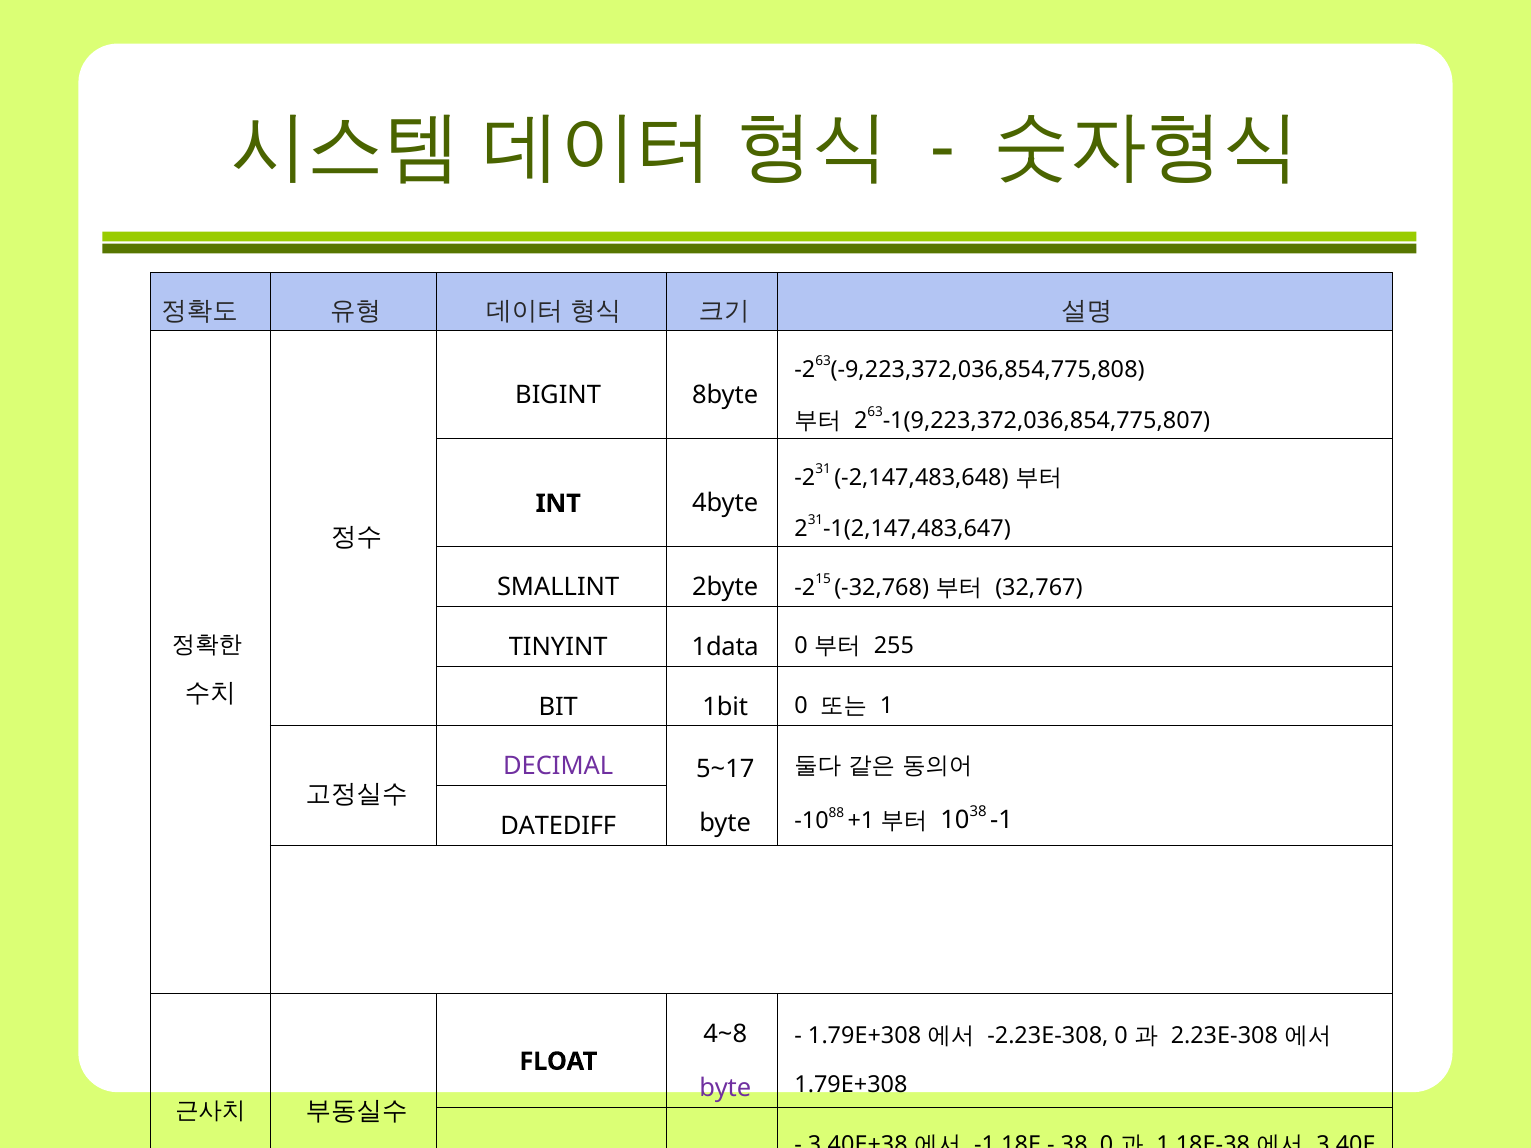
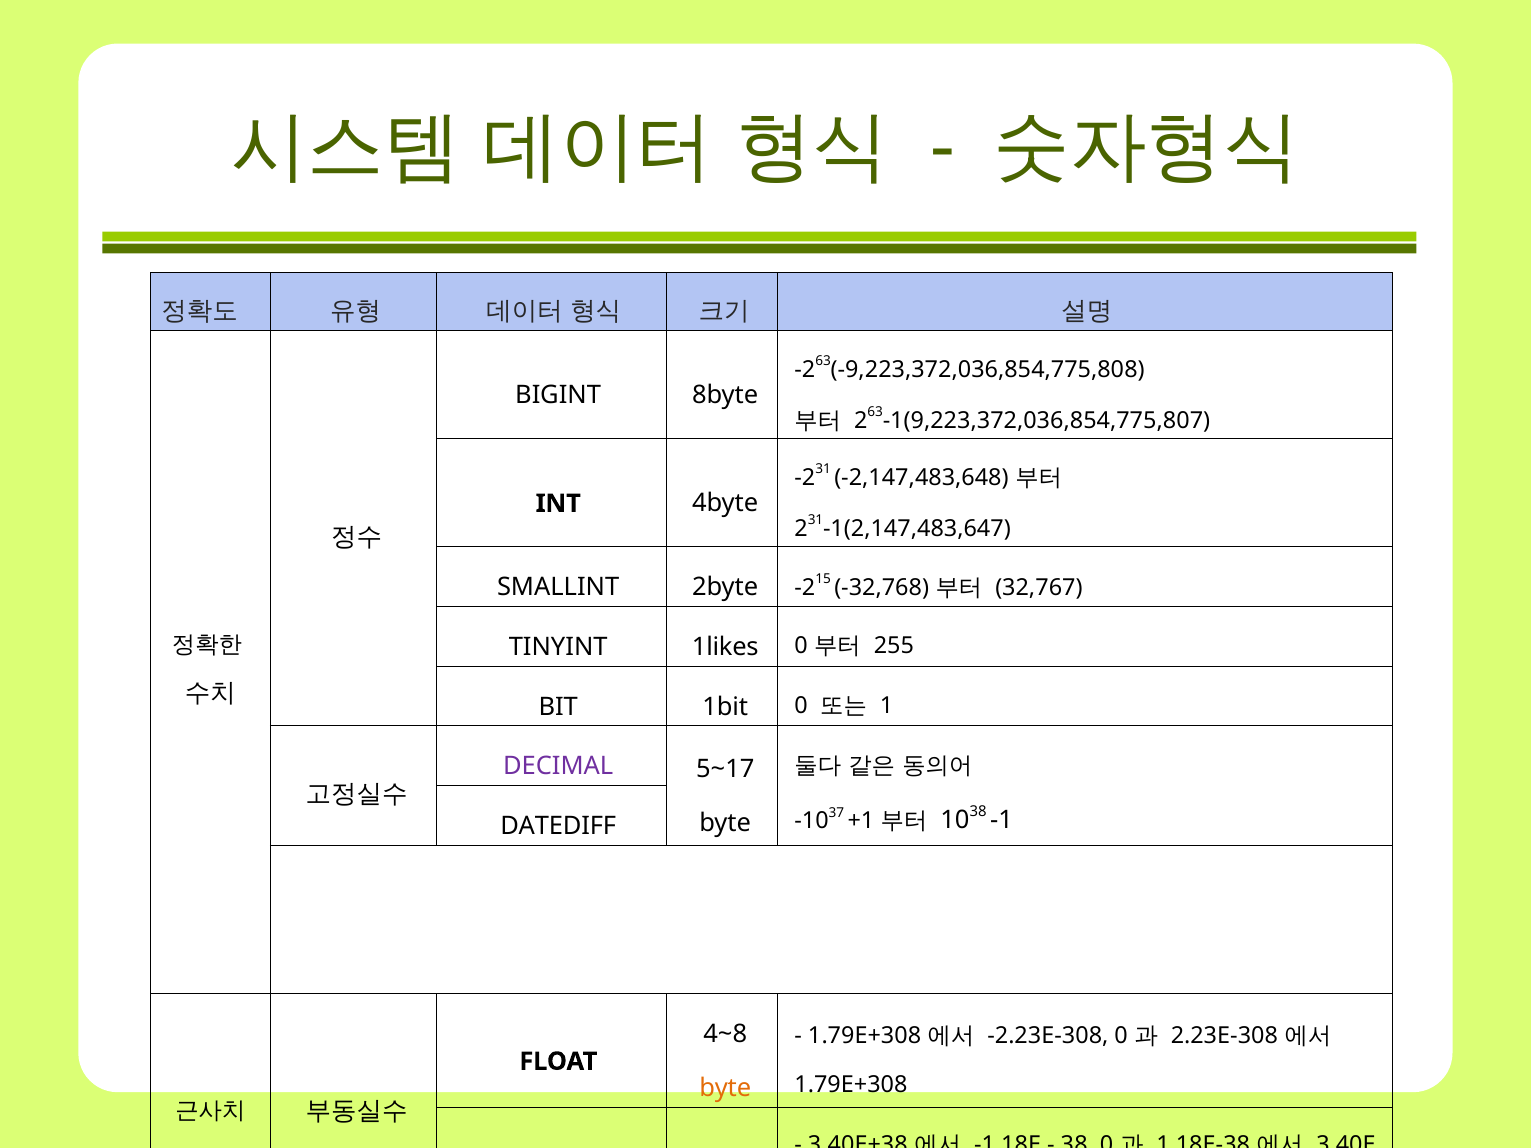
1data: 1data -> 1likes
88: 88 -> 37
byte at (725, 1088) colour: purple -> orange
